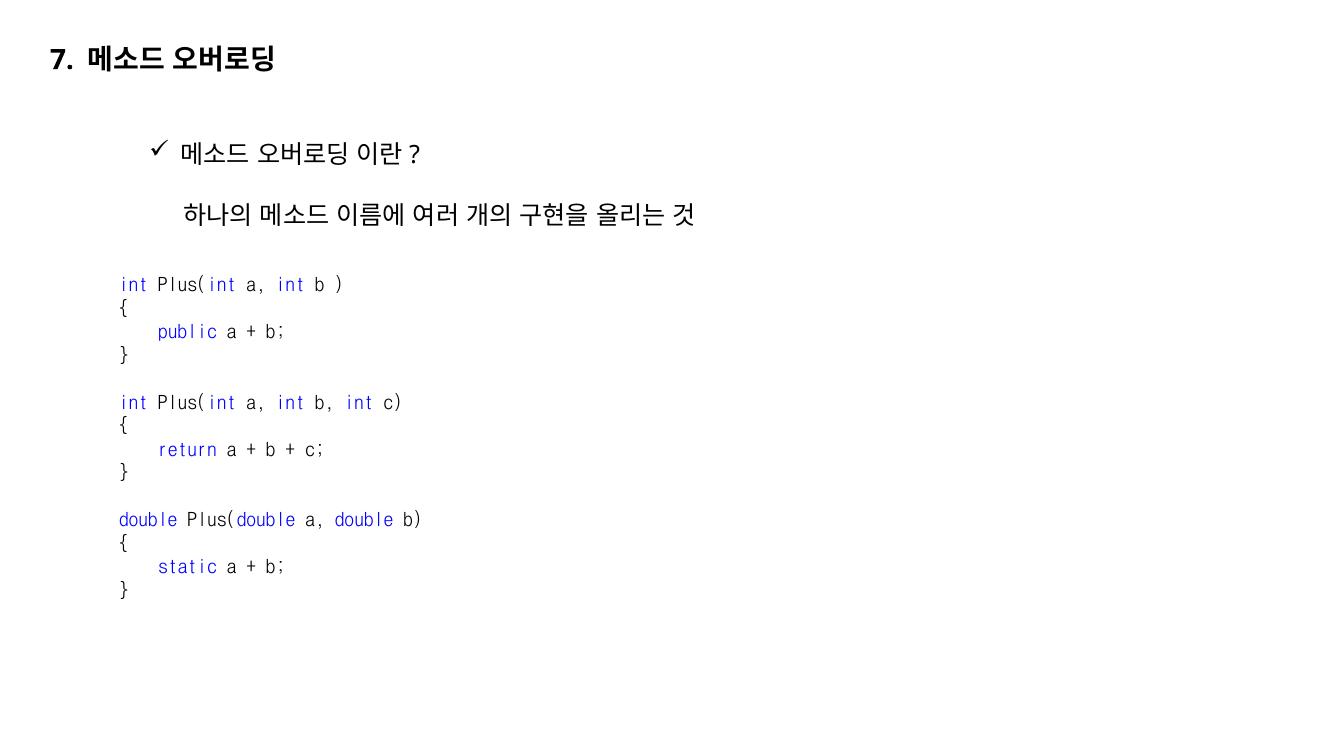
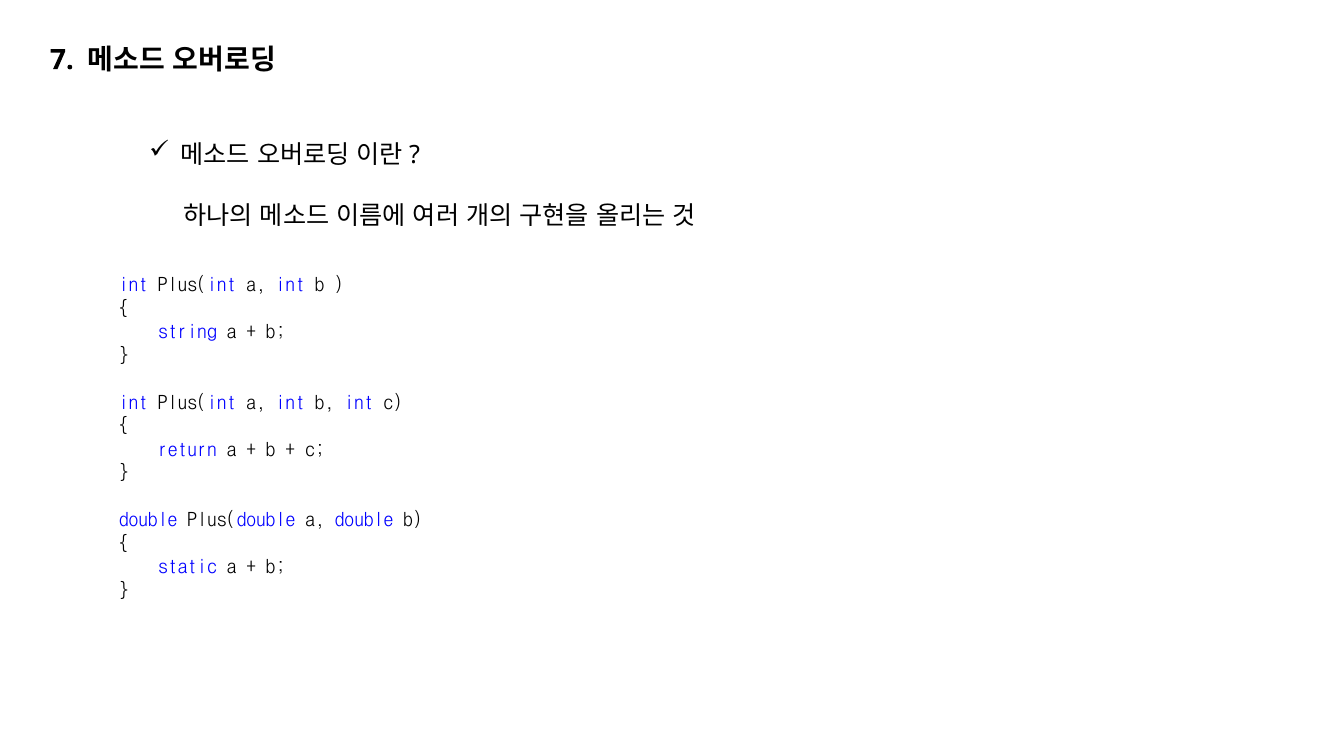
public: public -> string
